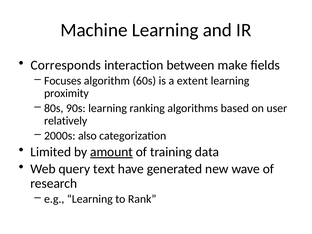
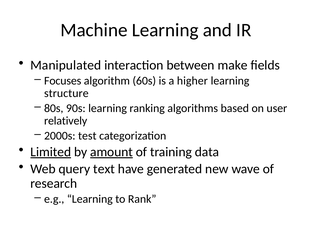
Corresponds: Corresponds -> Manipulated
extent: extent -> higher
proximity: proximity -> structure
also: also -> test
Limited underline: none -> present
